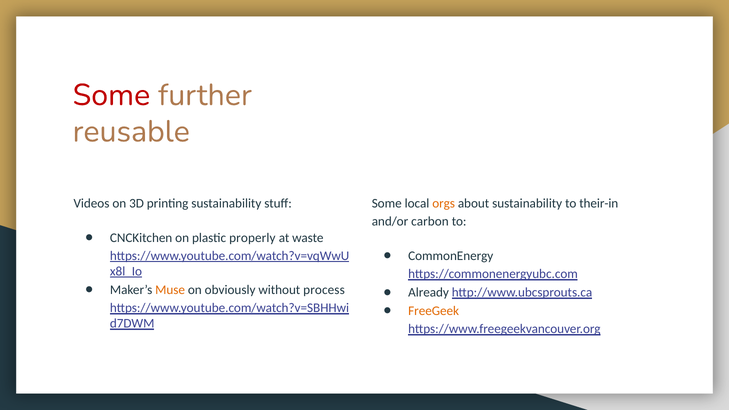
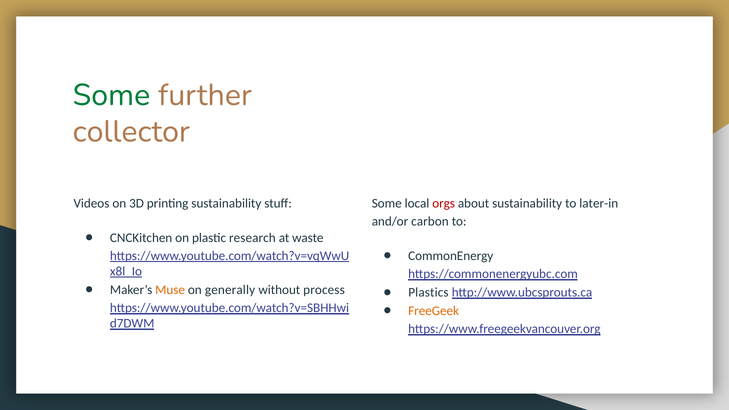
Some at (111, 95) colour: red -> green
reusable: reusable -> collector
orgs colour: orange -> red
their-in: their-in -> later-in
properly: properly -> research
obviously: obviously -> generally
Already: Already -> Plastics
